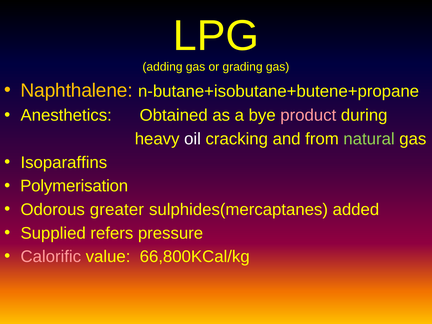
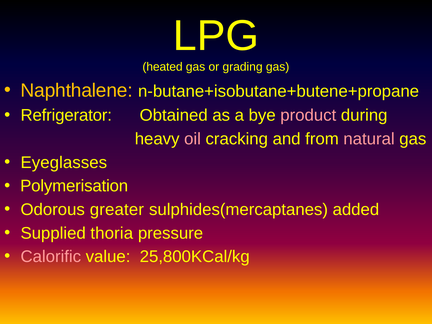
adding: adding -> heated
Anesthetics: Anesthetics -> Refrigerator
oil colour: white -> pink
natural colour: light green -> pink
Isoparaffins: Isoparaffins -> Eyeglasses
refers: refers -> thoria
66,800KCal/kg: 66,800KCal/kg -> 25,800KCal/kg
